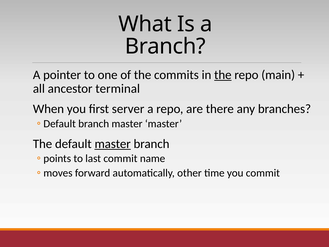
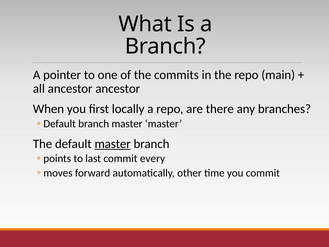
the at (223, 75) underline: present -> none
ancestor terminal: terminal -> ancestor
server: server -> locally
name: name -> every
